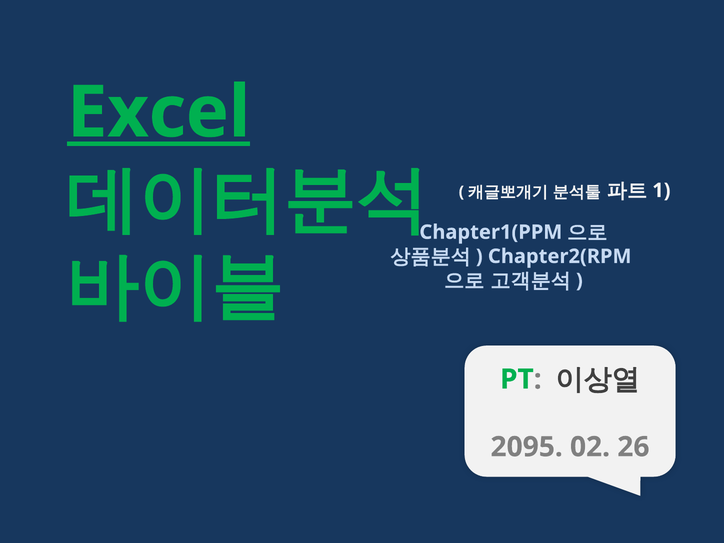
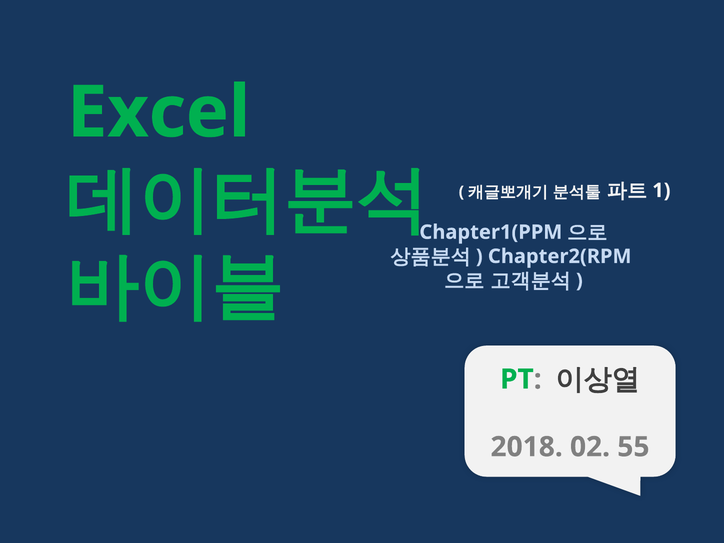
Excel underline: present -> none
2095: 2095 -> 2018
26: 26 -> 55
